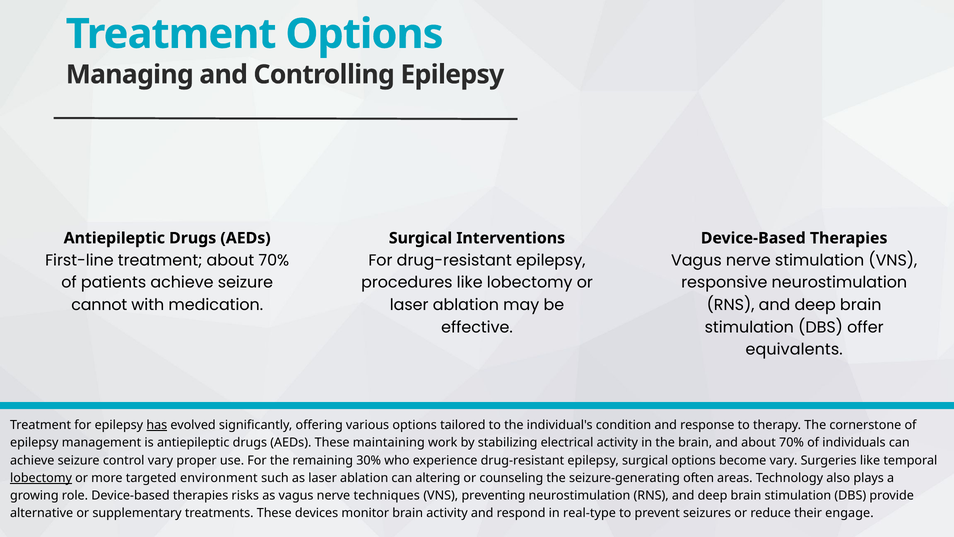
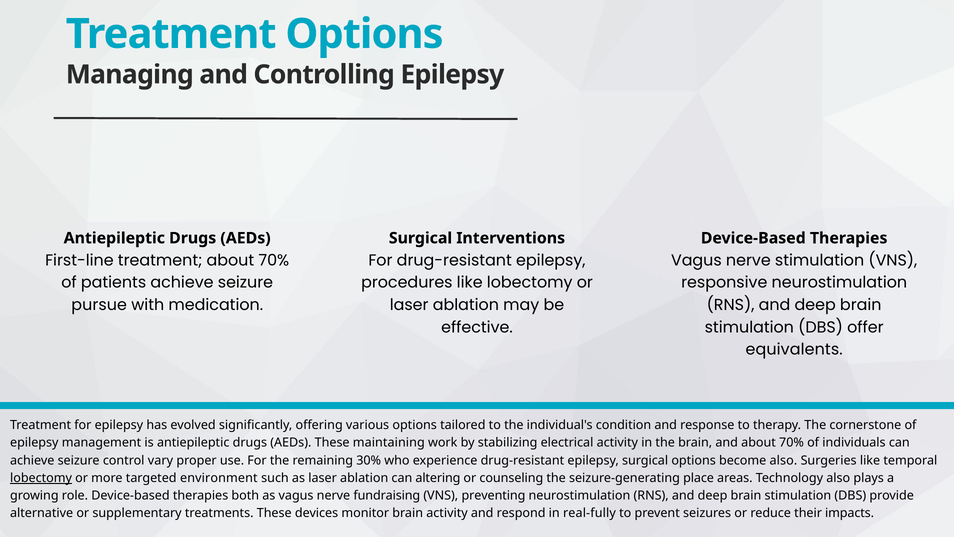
cannot: cannot -> pursue
has underline: present -> none
become vary: vary -> also
often: often -> place
risks: risks -> both
techniques: techniques -> fundraising
real-type: real-type -> real-fully
engage: engage -> impacts
